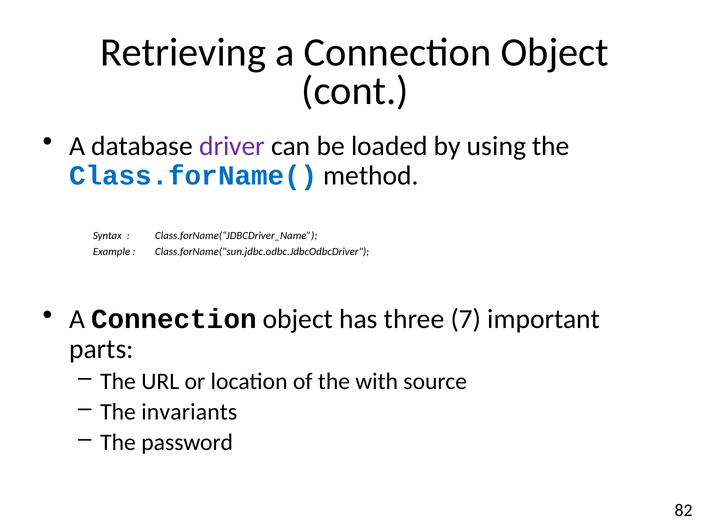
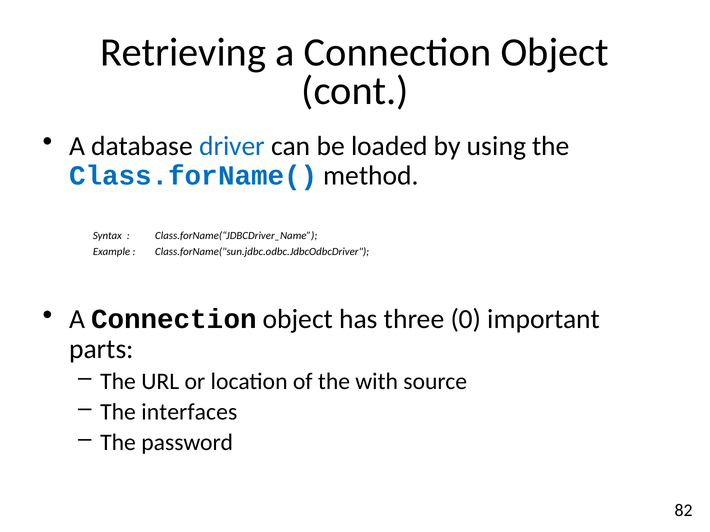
driver colour: purple -> blue
7: 7 -> 0
invariants: invariants -> interfaces
